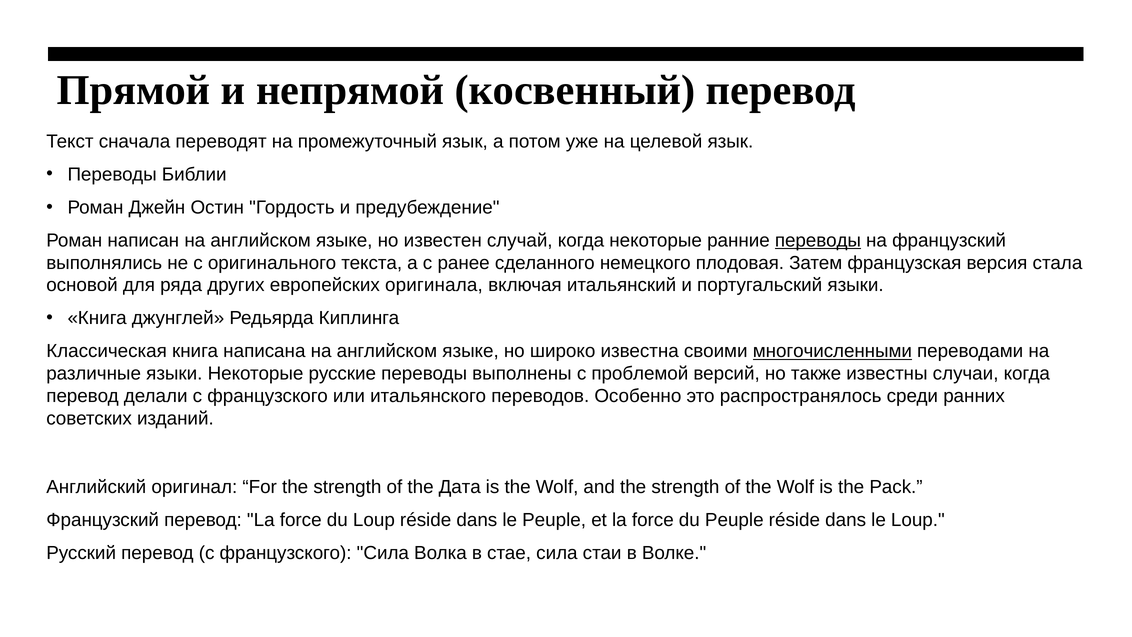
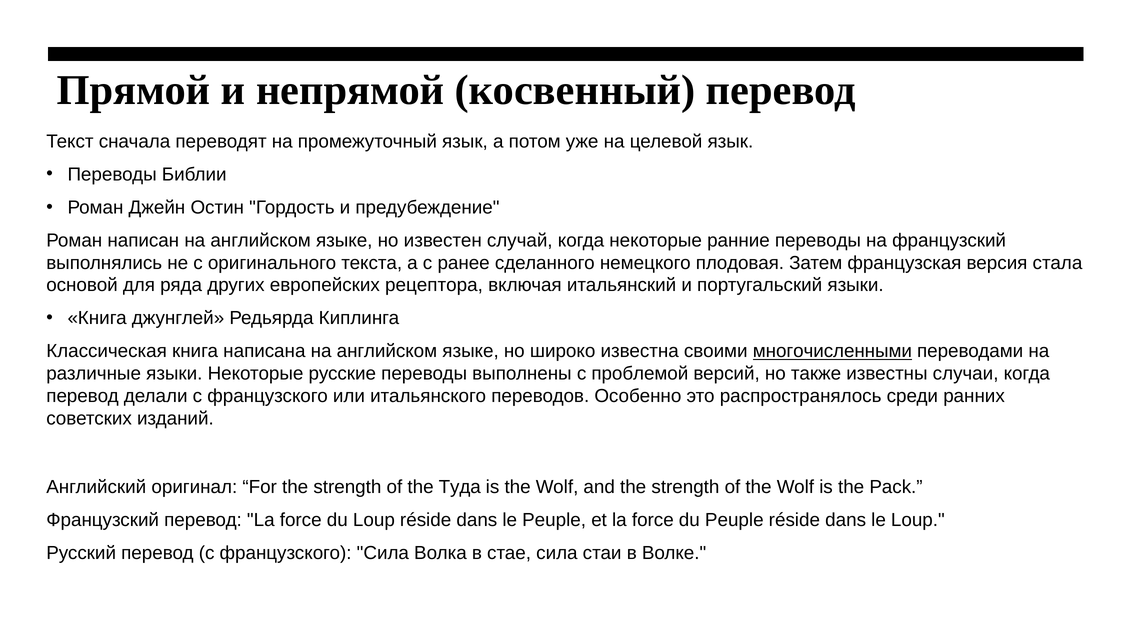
переводы at (818, 240) underline: present -> none
оригинала: оригинала -> рецептора
Дата: Дата -> Туда
